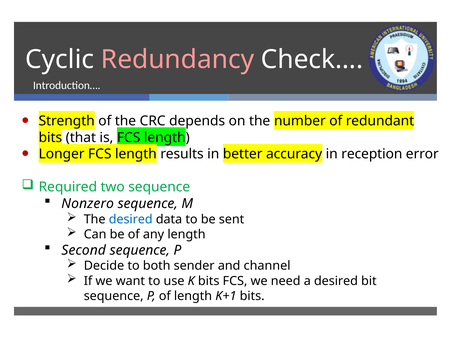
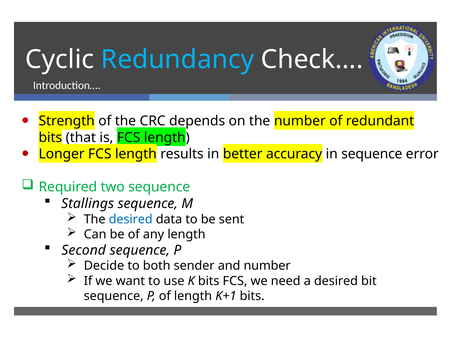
Redundancy colour: pink -> light blue
in reception: reception -> sequence
Nonzero: Nonzero -> Stallings
and channel: channel -> number
